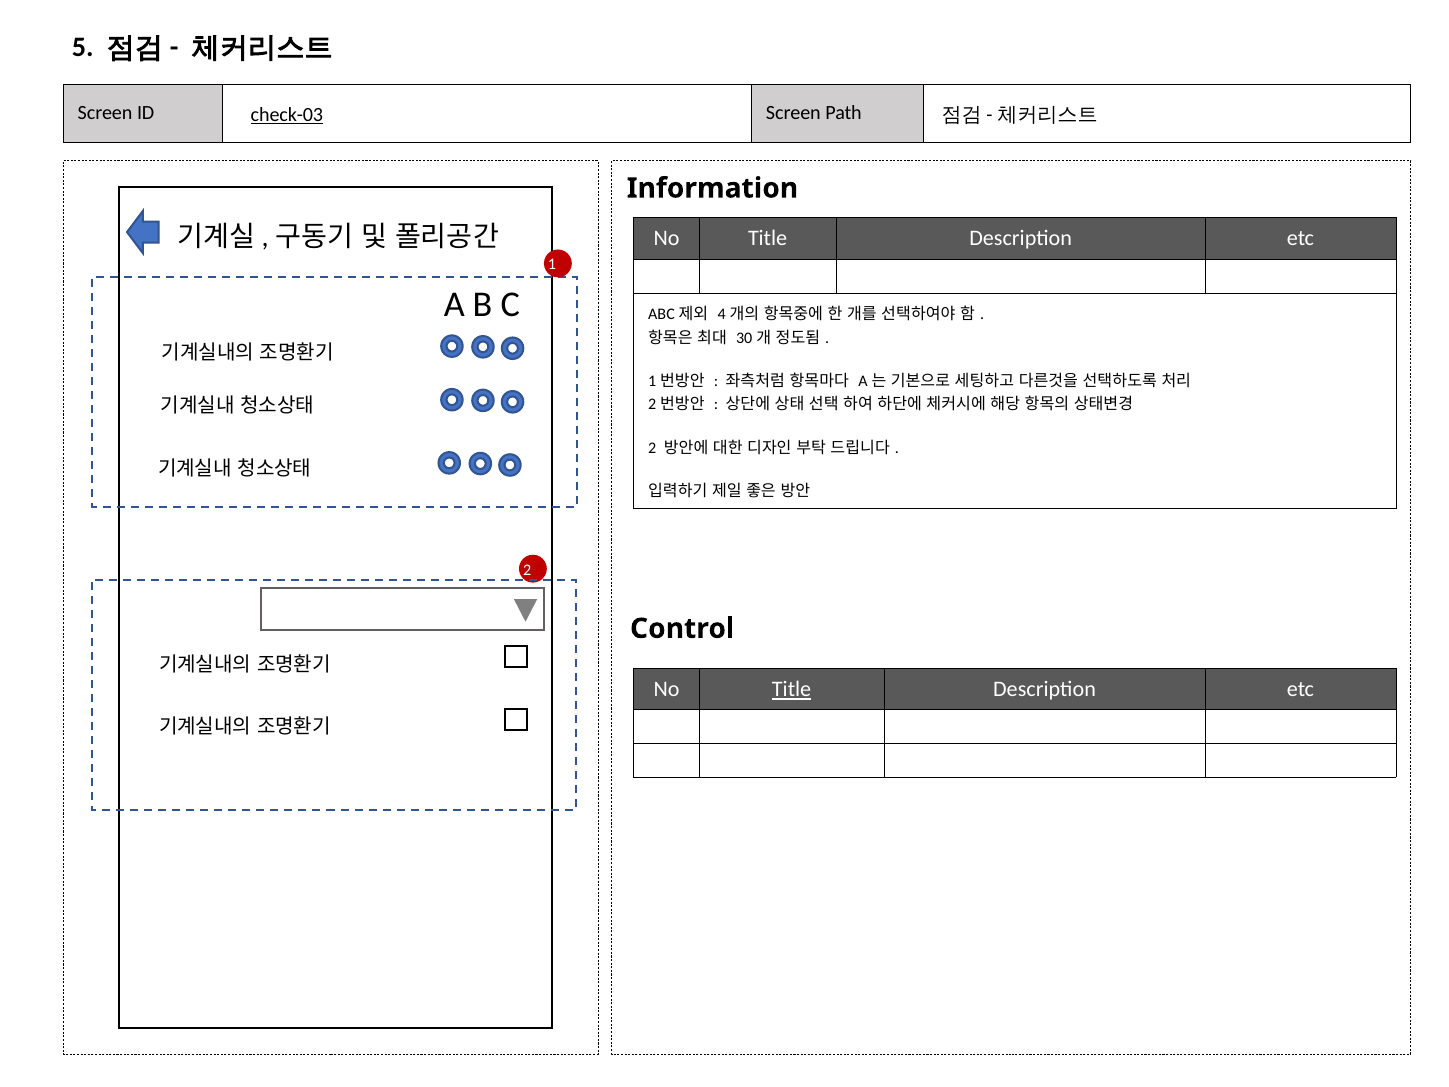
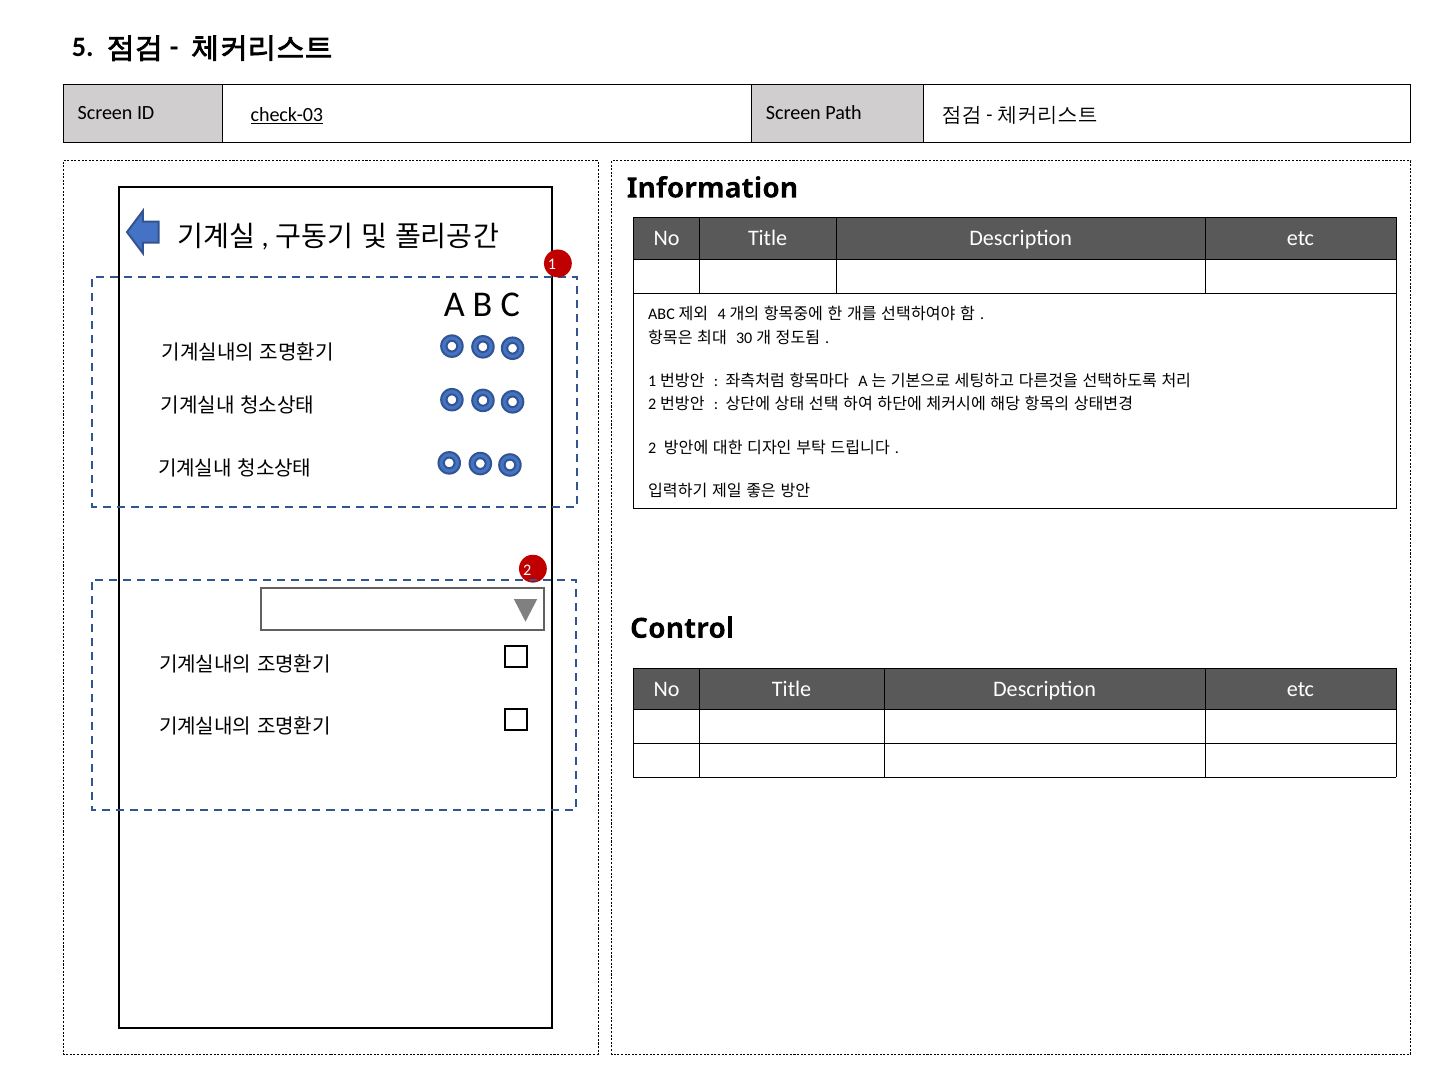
Title at (792, 689) underline: present -> none
